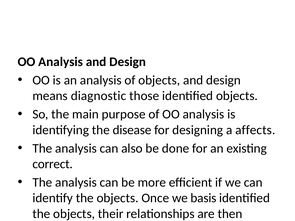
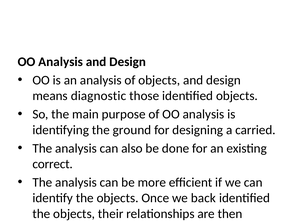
disease: disease -> ground
affects: affects -> carried
basis: basis -> back
